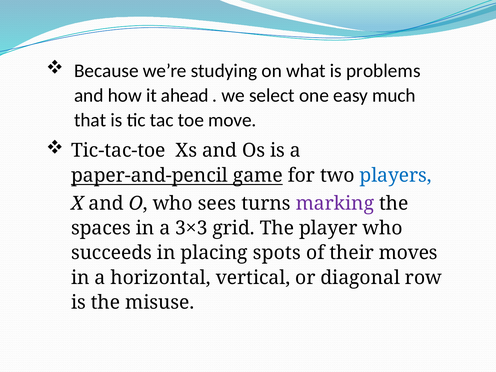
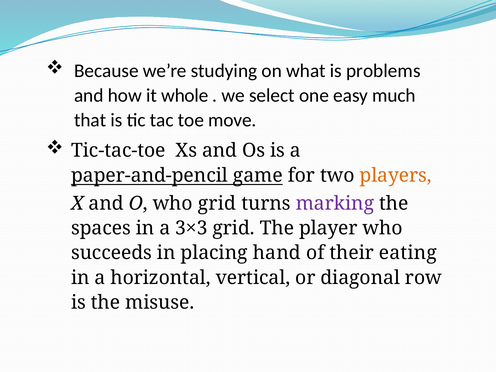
ahead: ahead -> whole
players colour: blue -> orange
who sees: sees -> grid
spots: spots -> hand
moves: moves -> eating
